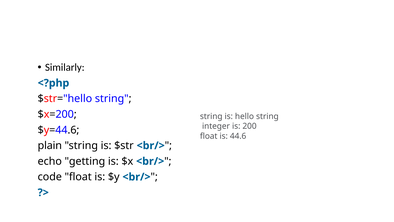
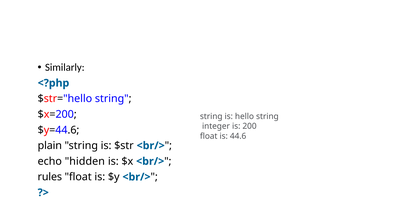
getting: getting -> hidden
code: code -> rules
